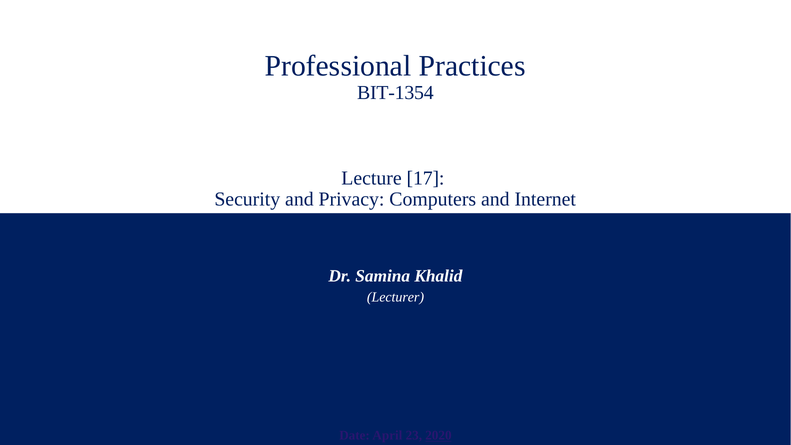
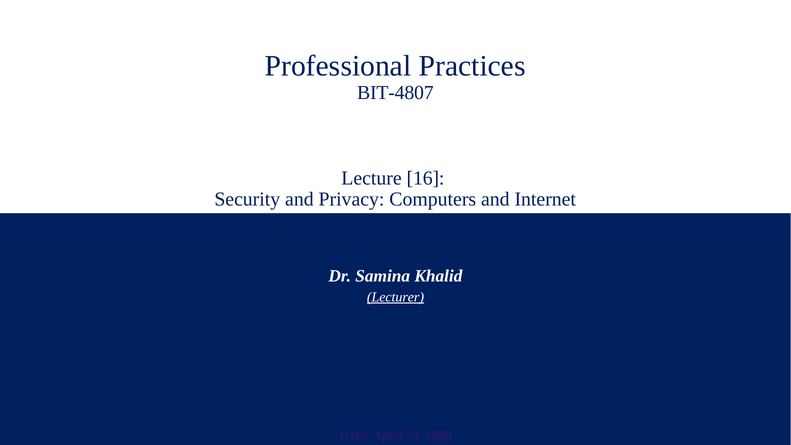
BIT-1354: BIT-1354 -> BIT-4807
17: 17 -> 16
Lecturer underline: none -> present
